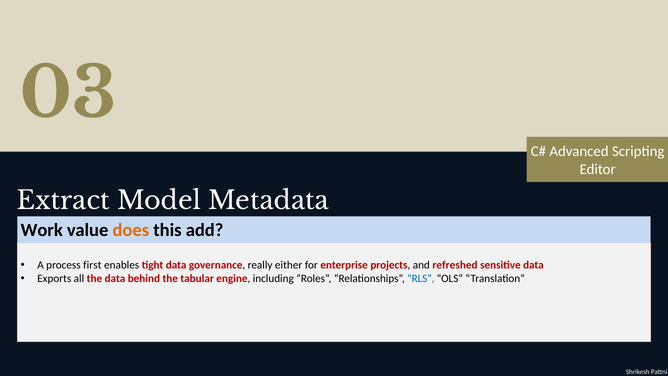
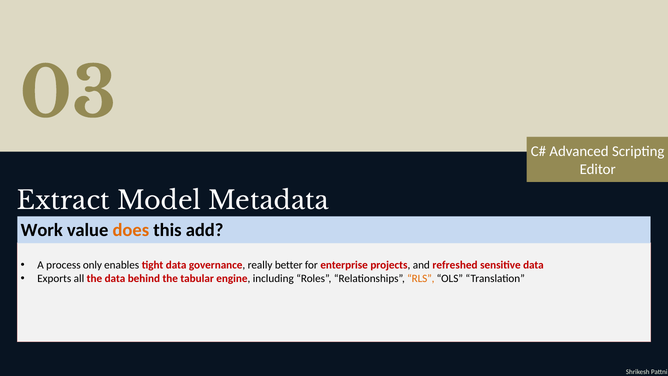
first: first -> only
either: either -> better
RLS colour: blue -> orange
